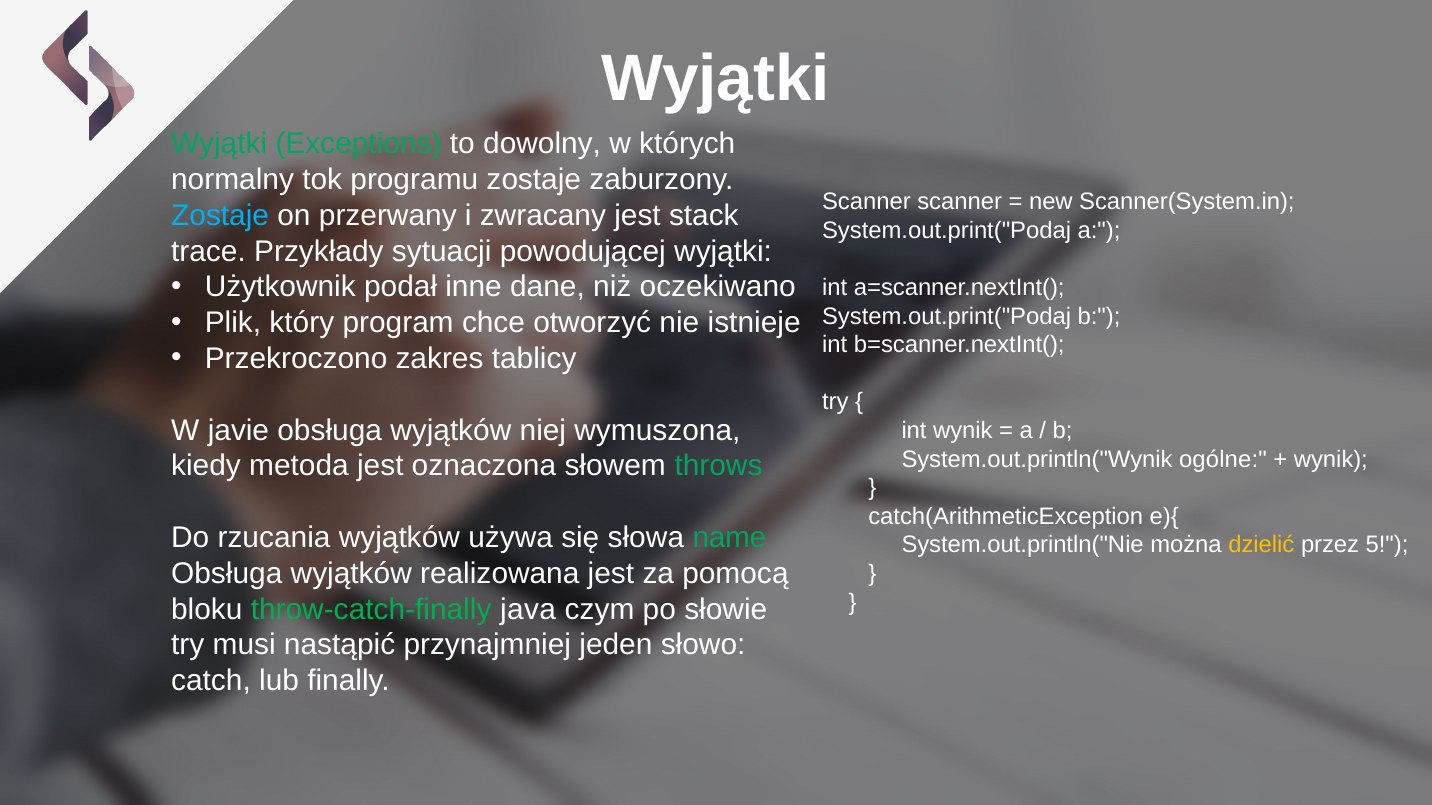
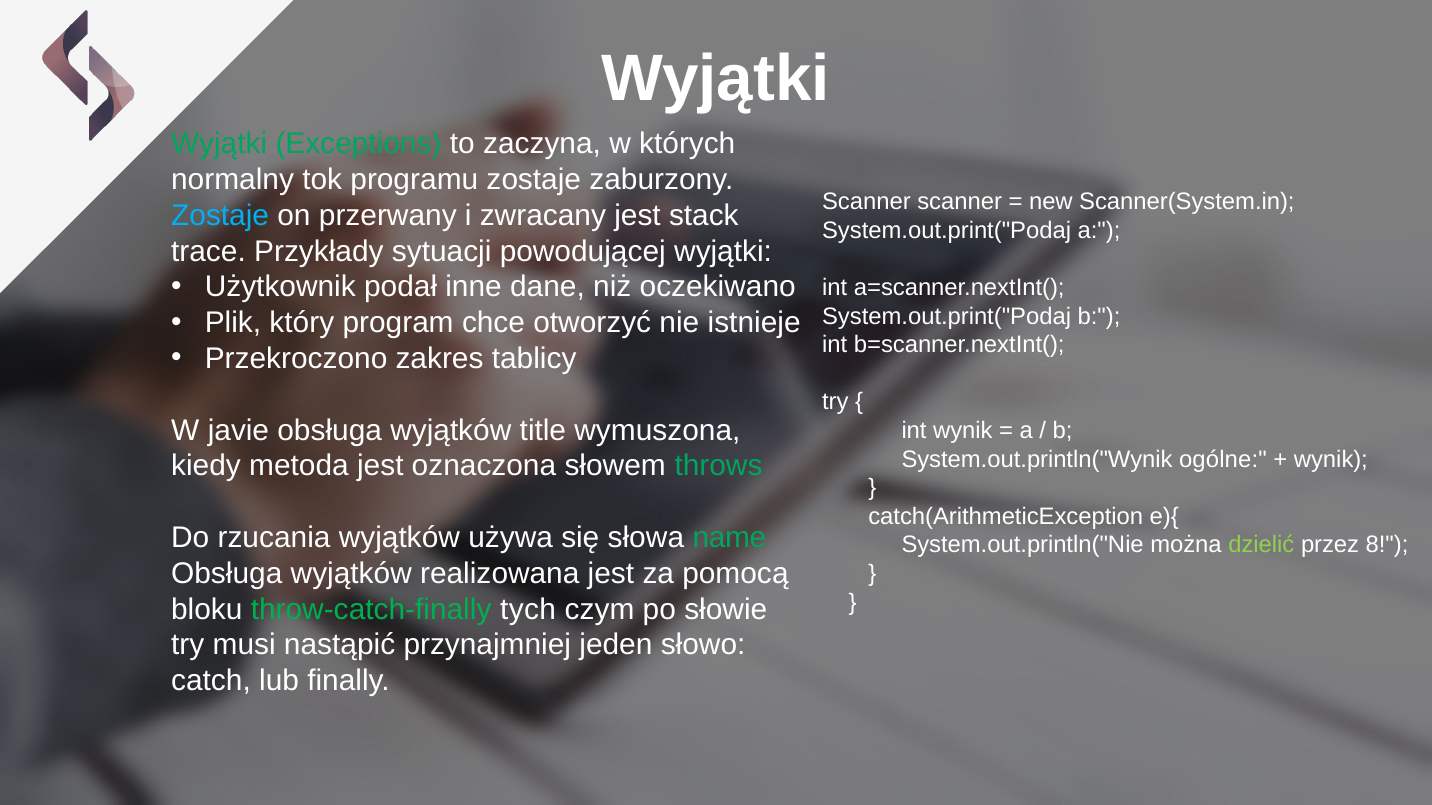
dowolny: dowolny -> zaczyna
niej: niej -> title
dzielić colour: yellow -> light green
5: 5 -> 8
java: java -> tych
